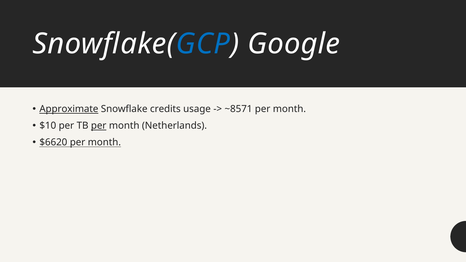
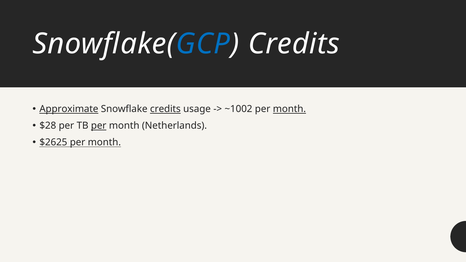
Snowflake(GCP Google: Google -> Credits
credits at (165, 109) underline: none -> present
~8571: ~8571 -> ~1002
month at (289, 109) underline: none -> present
$10: $10 -> $28
$6620: $6620 -> $2625
